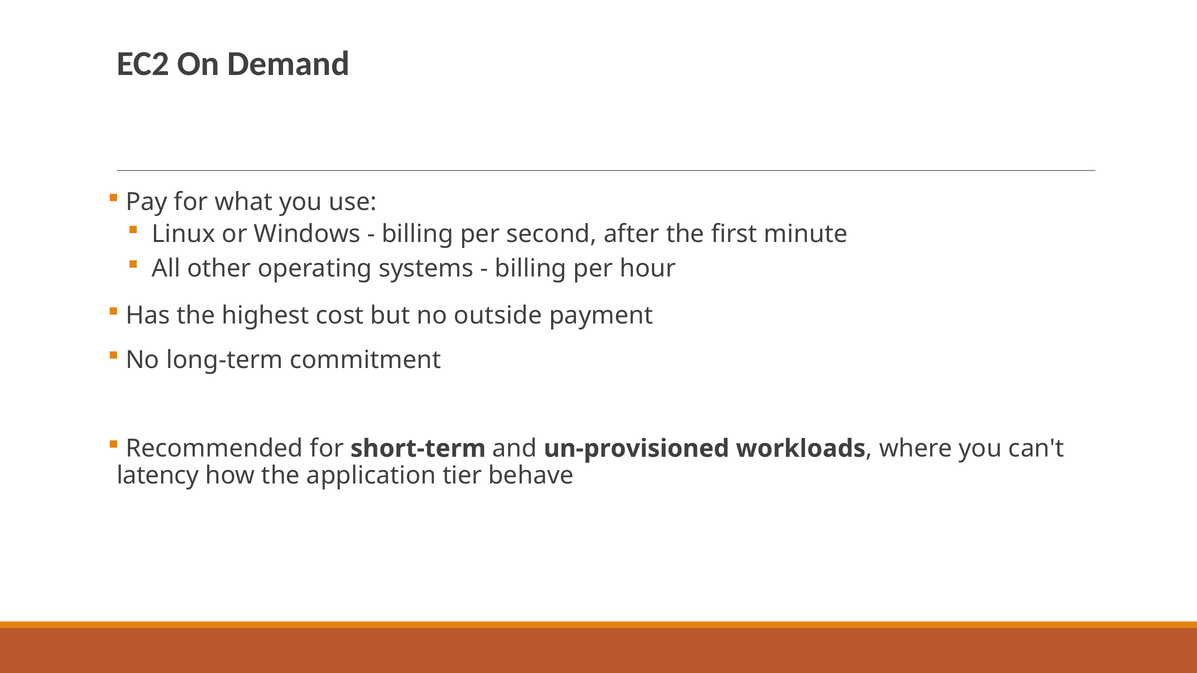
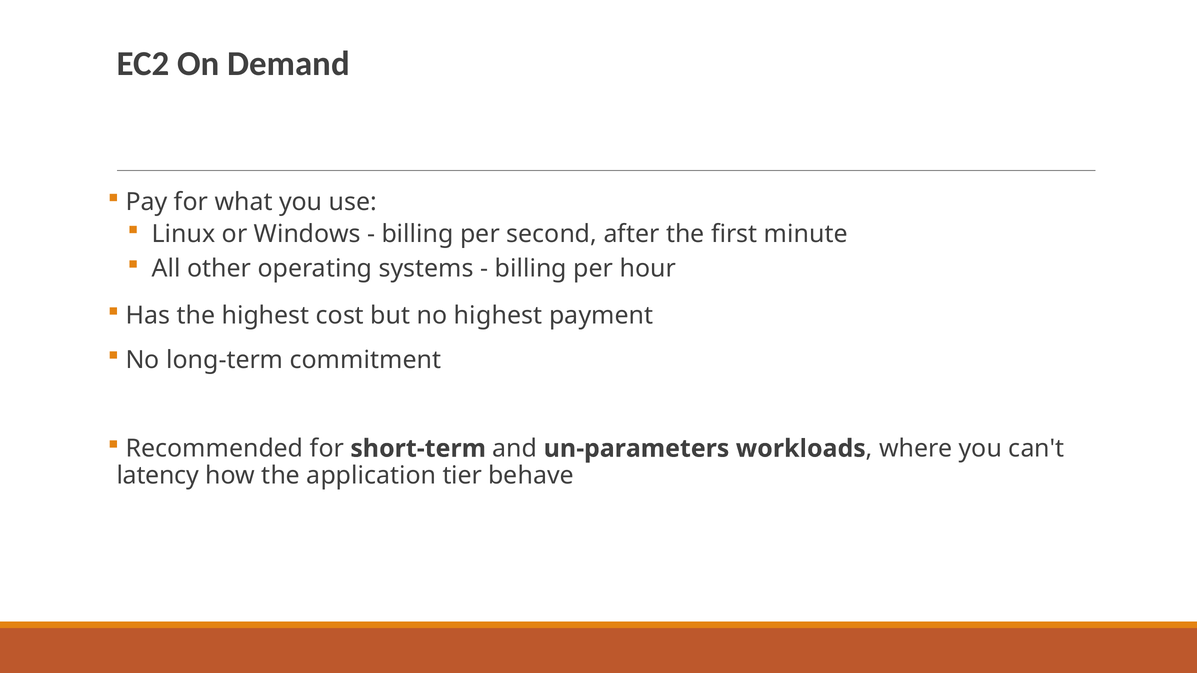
no outside: outside -> highest
un-provisioned: un-provisioned -> un-parameters
